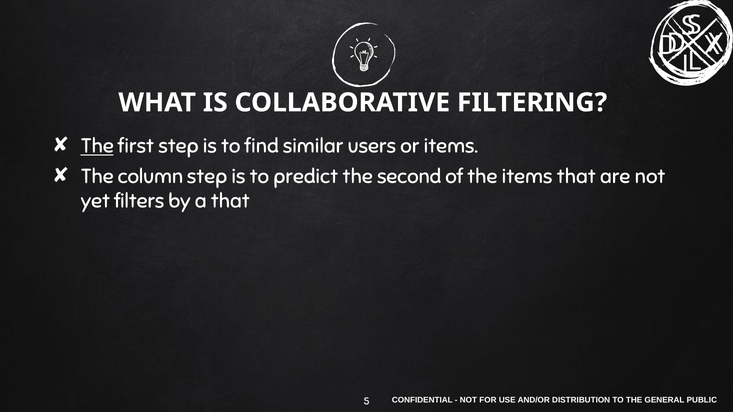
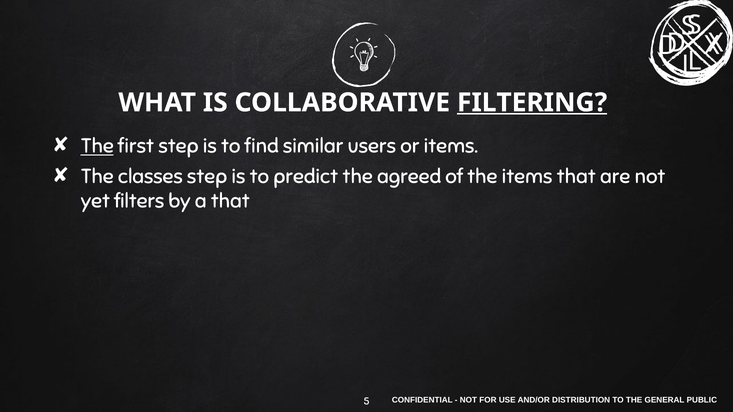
FILTERING underline: none -> present
column: column -> classes
second: second -> agreed
